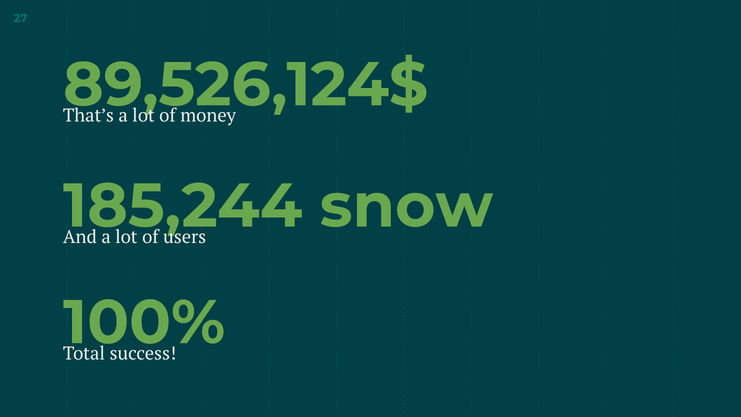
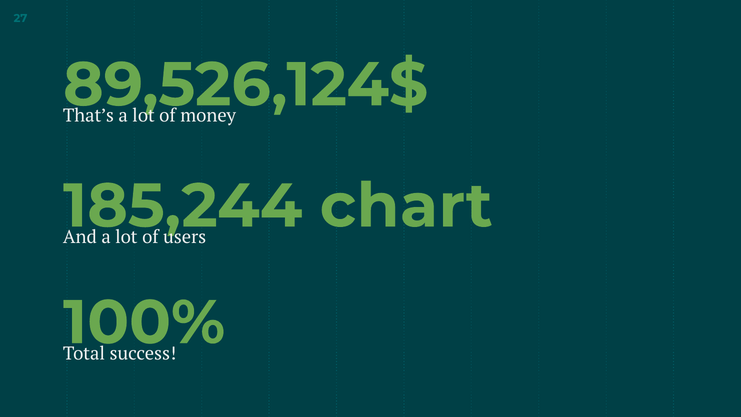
snow: snow -> chart
